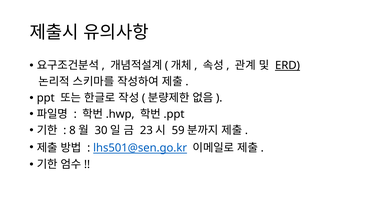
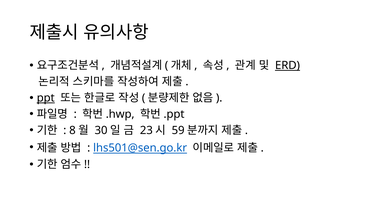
ppt underline: none -> present
